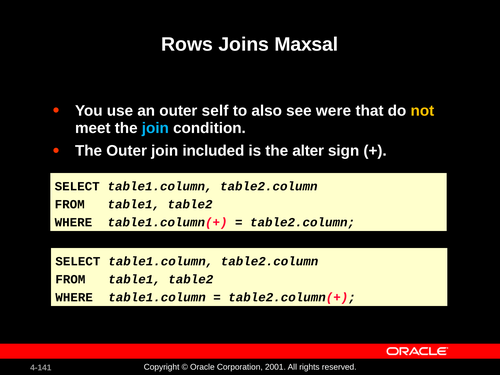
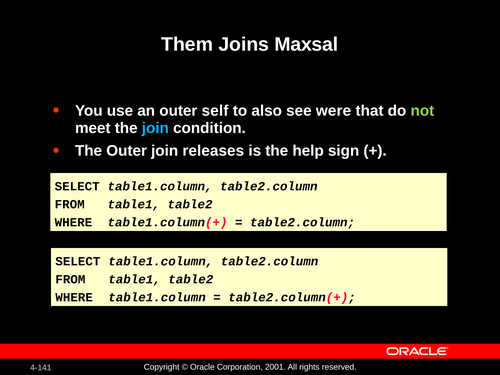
Rows: Rows -> Them
not colour: yellow -> light green
included: included -> releases
alter: alter -> help
